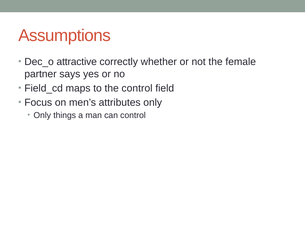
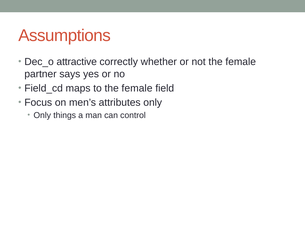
to the control: control -> female
